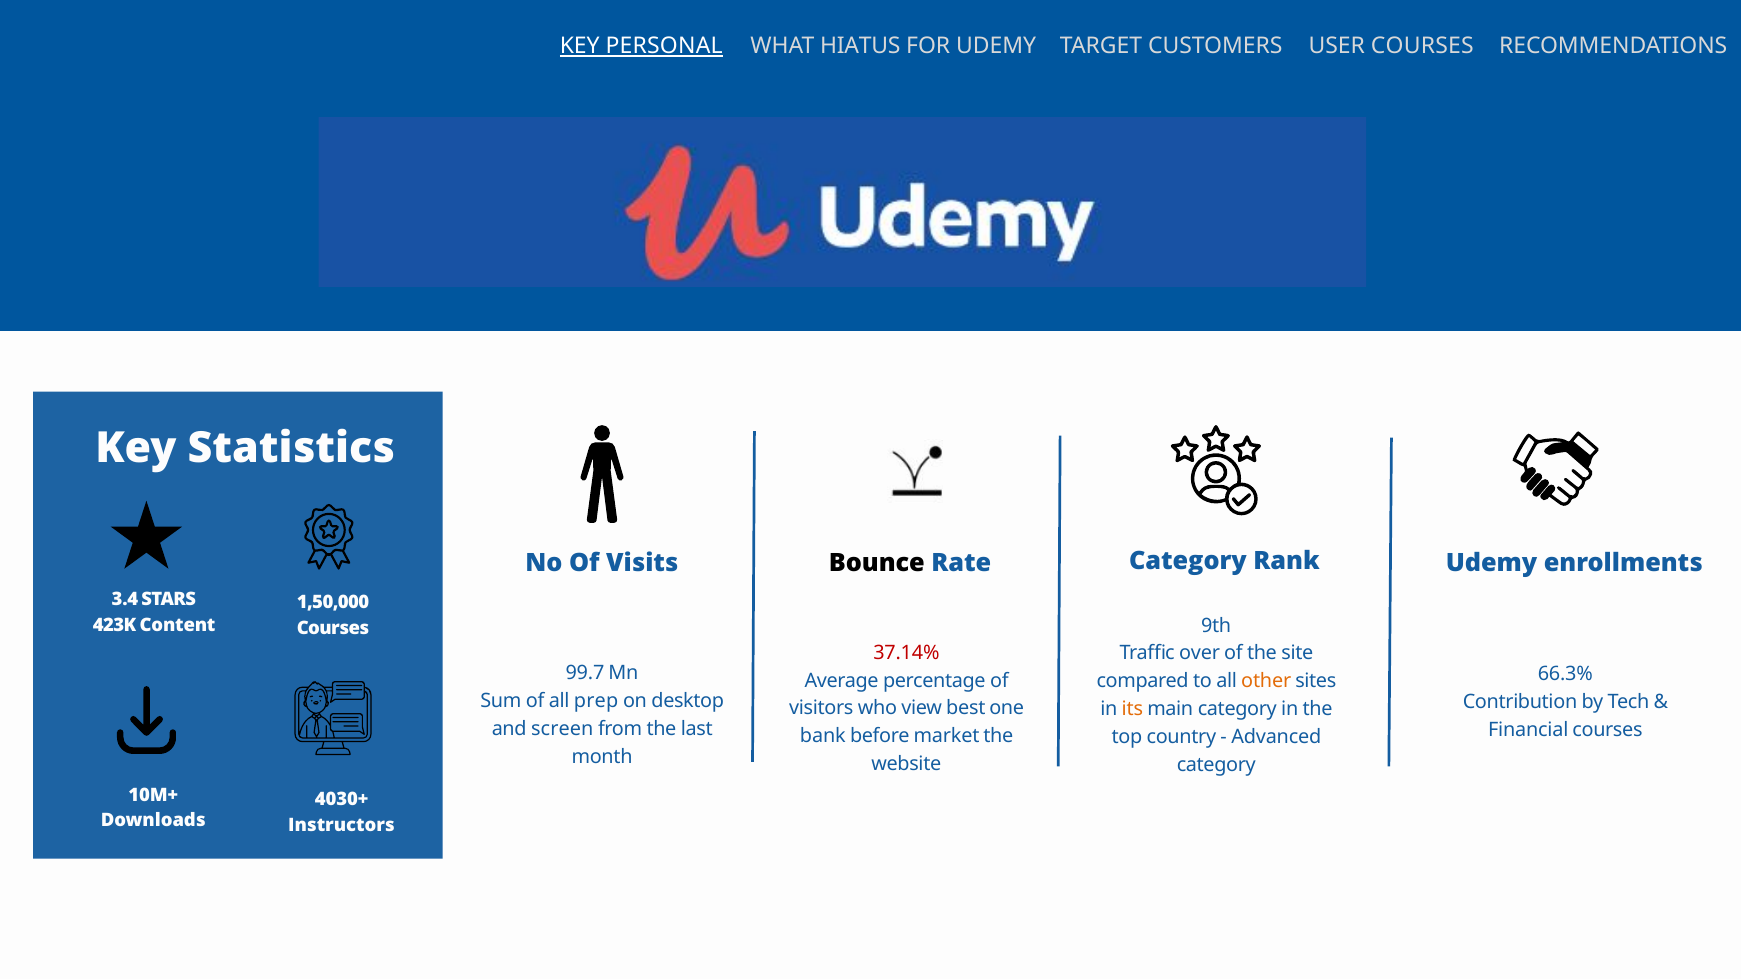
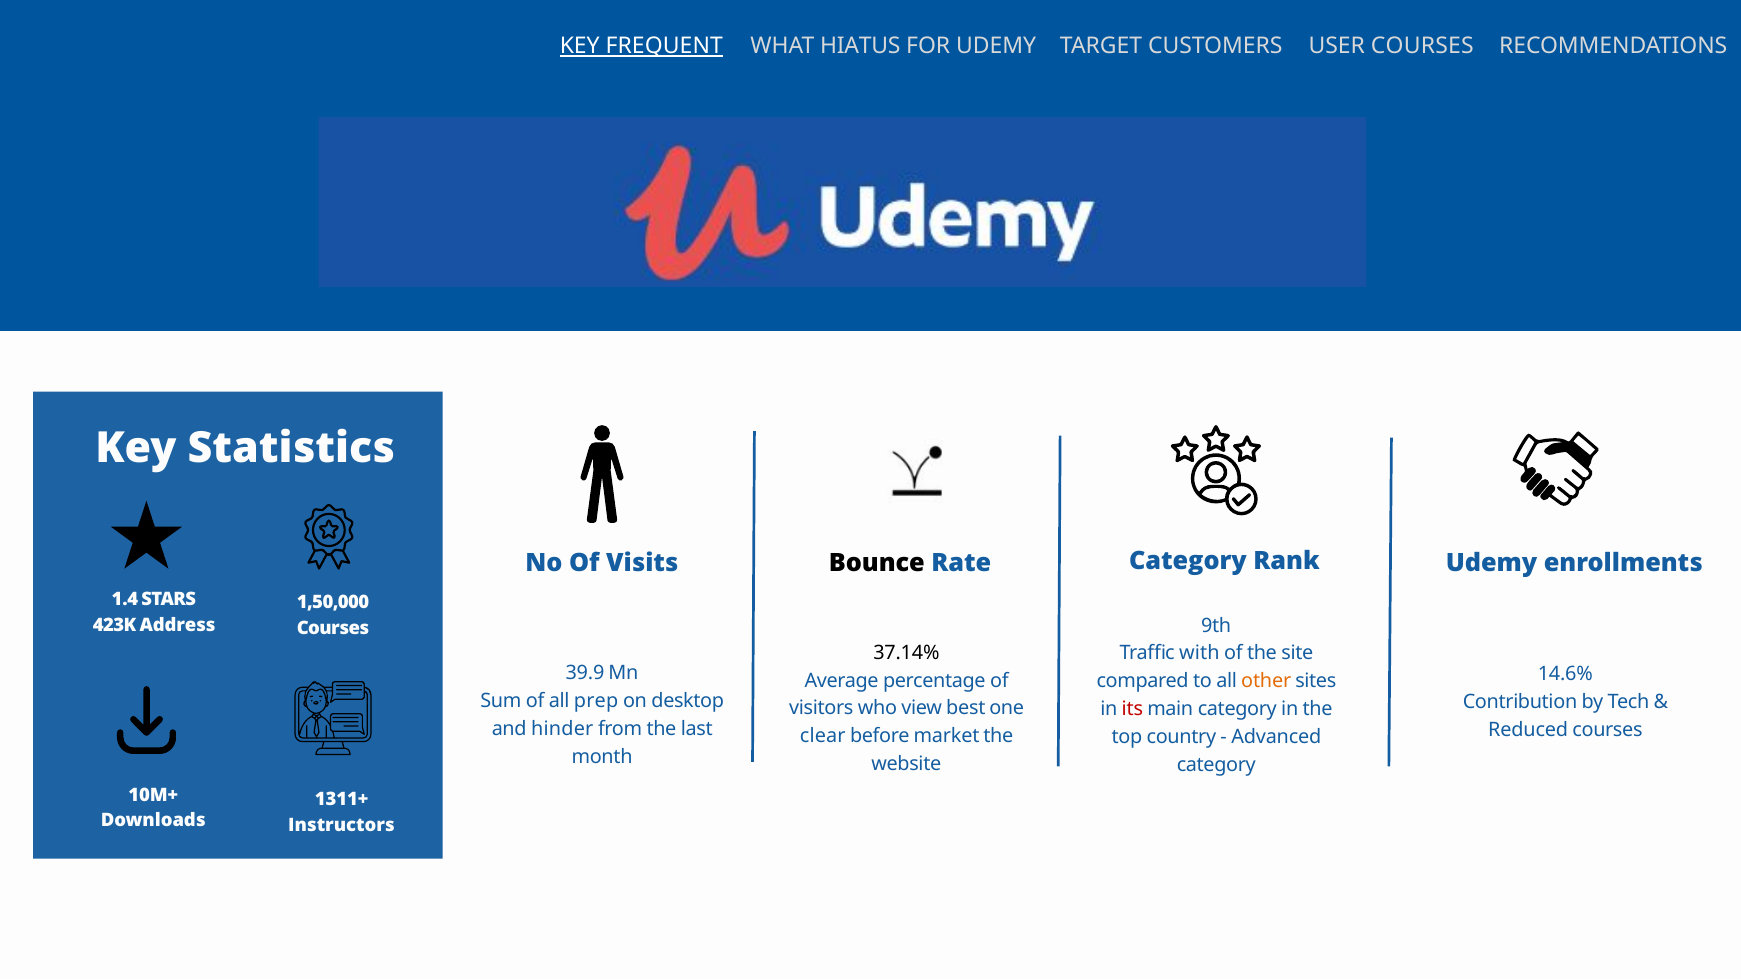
PERSONAL: PERSONAL -> FREQUENT
3.4: 3.4 -> 1.4
Content: Content -> Address
37.14% colour: red -> black
over: over -> with
99.7: 99.7 -> 39.9
66.3%: 66.3% -> 14.6%
its colour: orange -> red
screen: screen -> hinder
Financial: Financial -> Reduced
bank: bank -> clear
4030+: 4030+ -> 1311+
